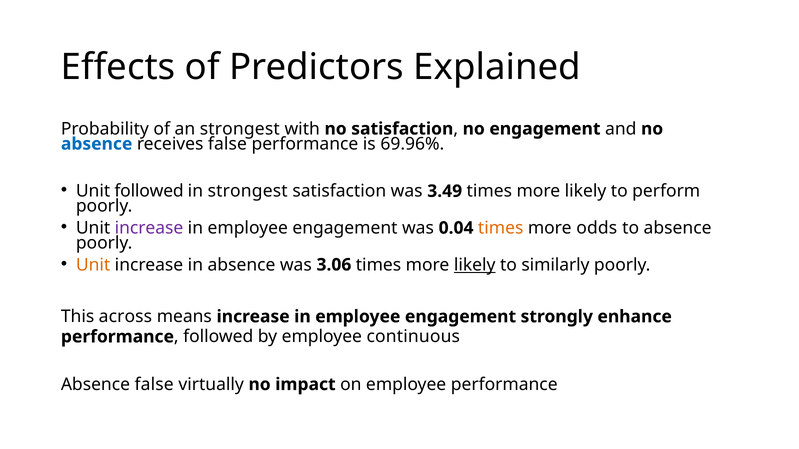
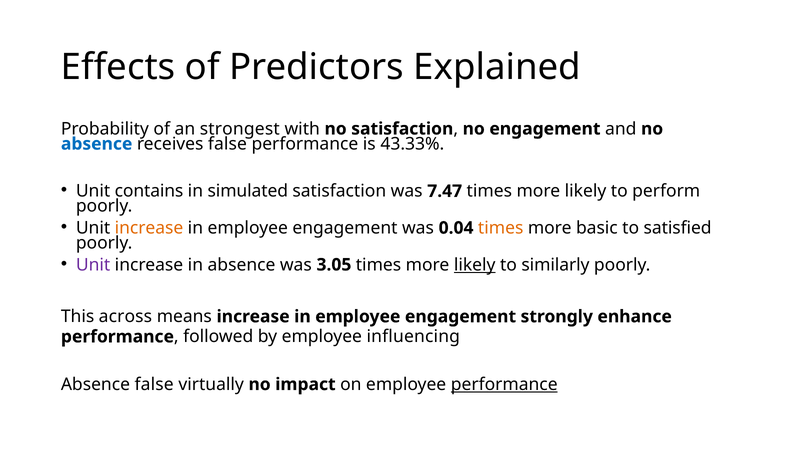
69.96%: 69.96% -> 43.33%
Unit followed: followed -> contains
in strongest: strongest -> simulated
3.49: 3.49 -> 7.47
increase at (149, 228) colour: purple -> orange
odds: odds -> basic
to absence: absence -> satisfied
Unit at (93, 265) colour: orange -> purple
3.06: 3.06 -> 3.05
continuous: continuous -> influencing
performance at (504, 385) underline: none -> present
